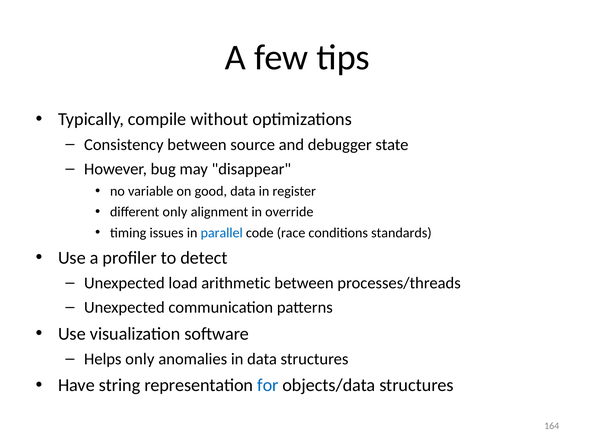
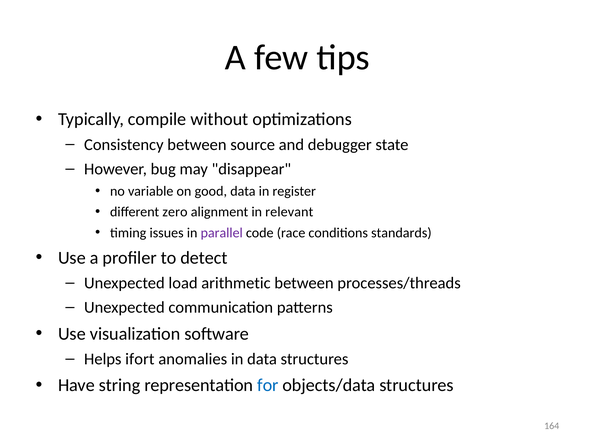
different only: only -> zero
override: override -> relevant
parallel colour: blue -> purple
Helps only: only -> ifort
